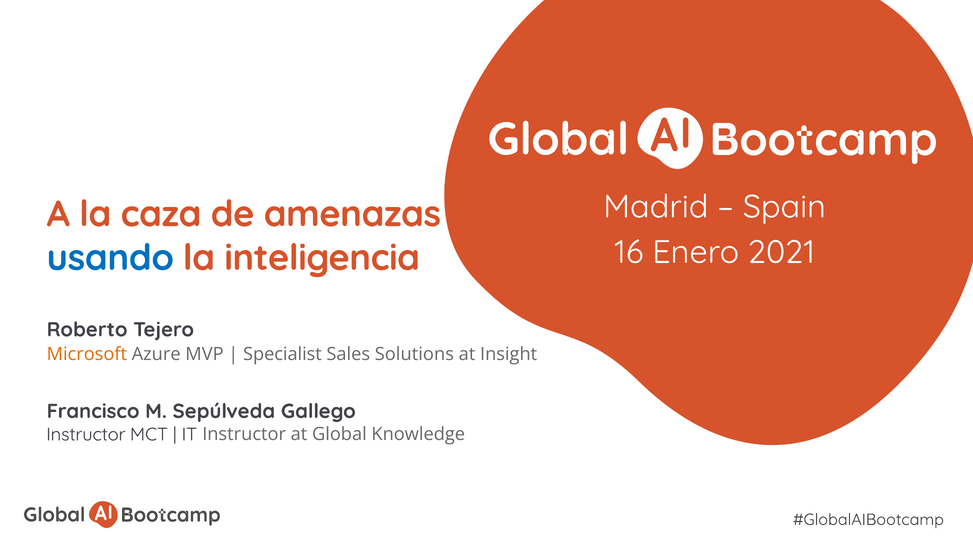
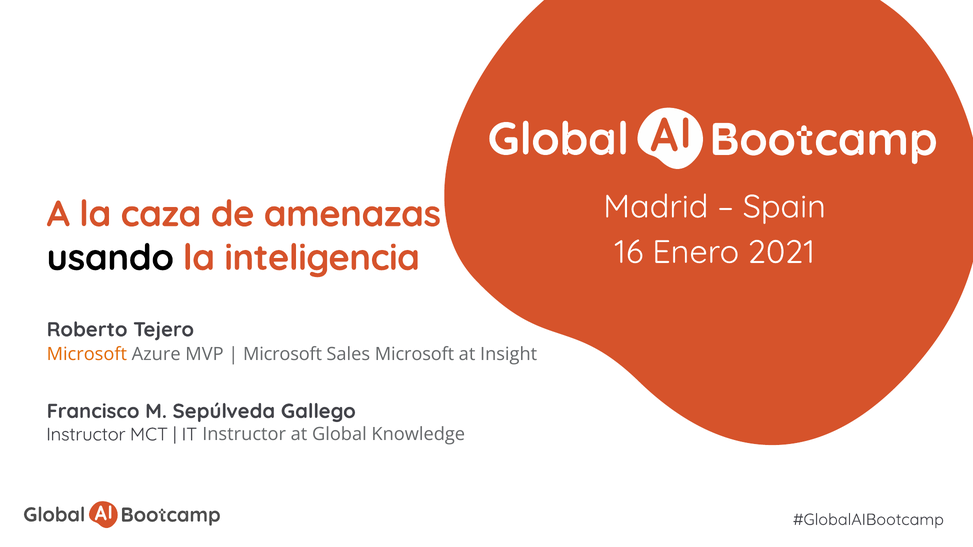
usando colour: blue -> black
Specialist at (282, 354): Specialist -> Microsoft
Sales Solutions: Solutions -> Microsoft
